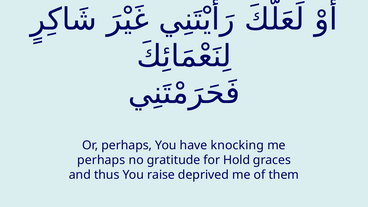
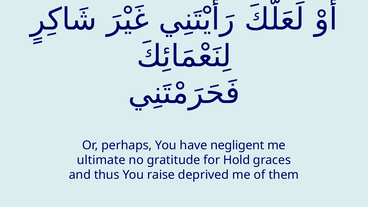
knocking: knocking -> negligent
perhaps at (101, 160): perhaps -> ultimate
